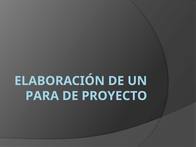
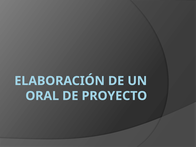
PARA: PARA -> ORAL
